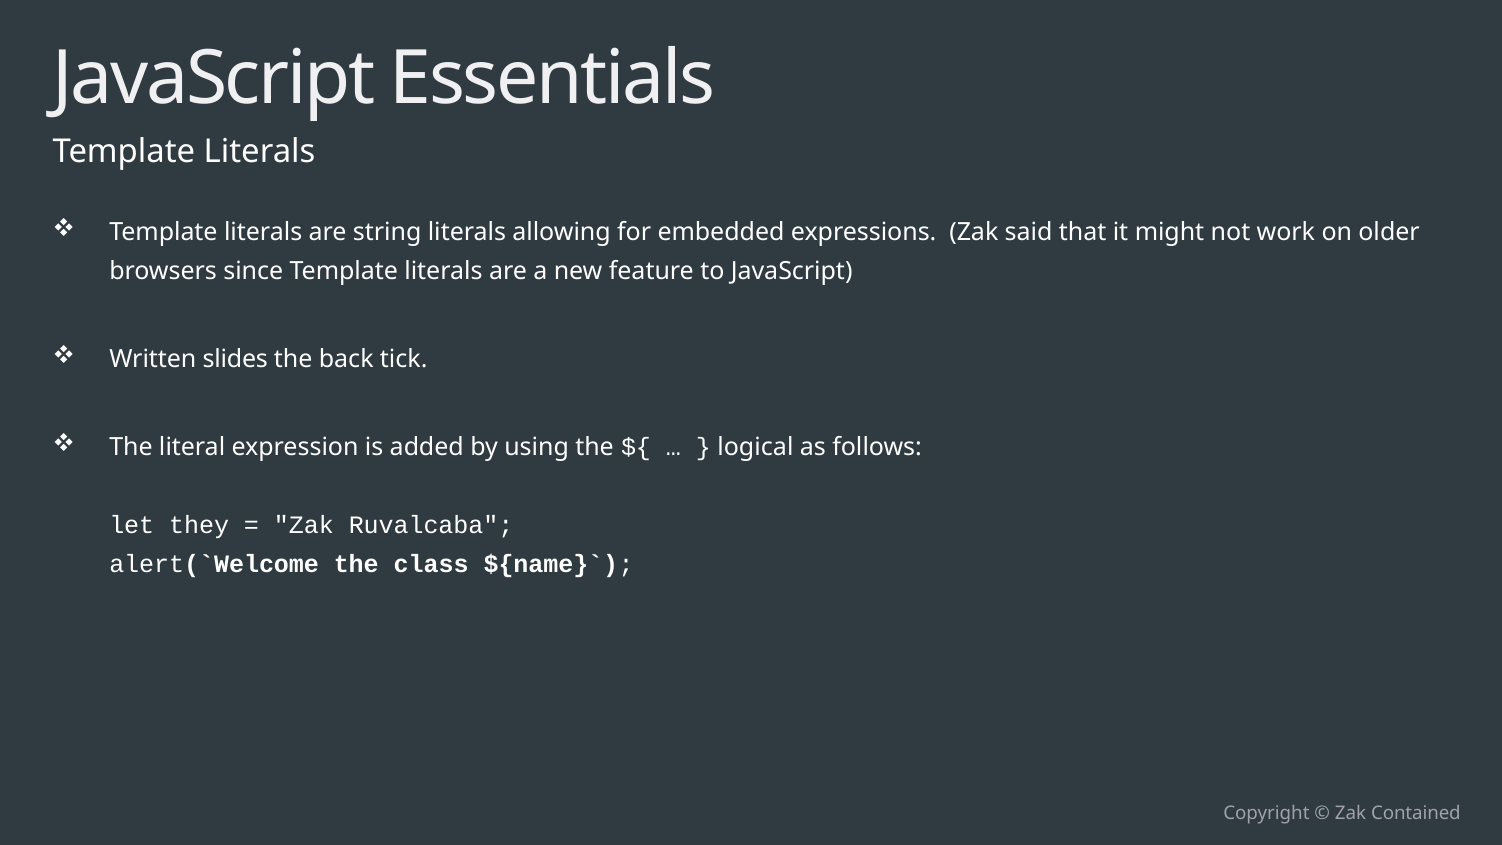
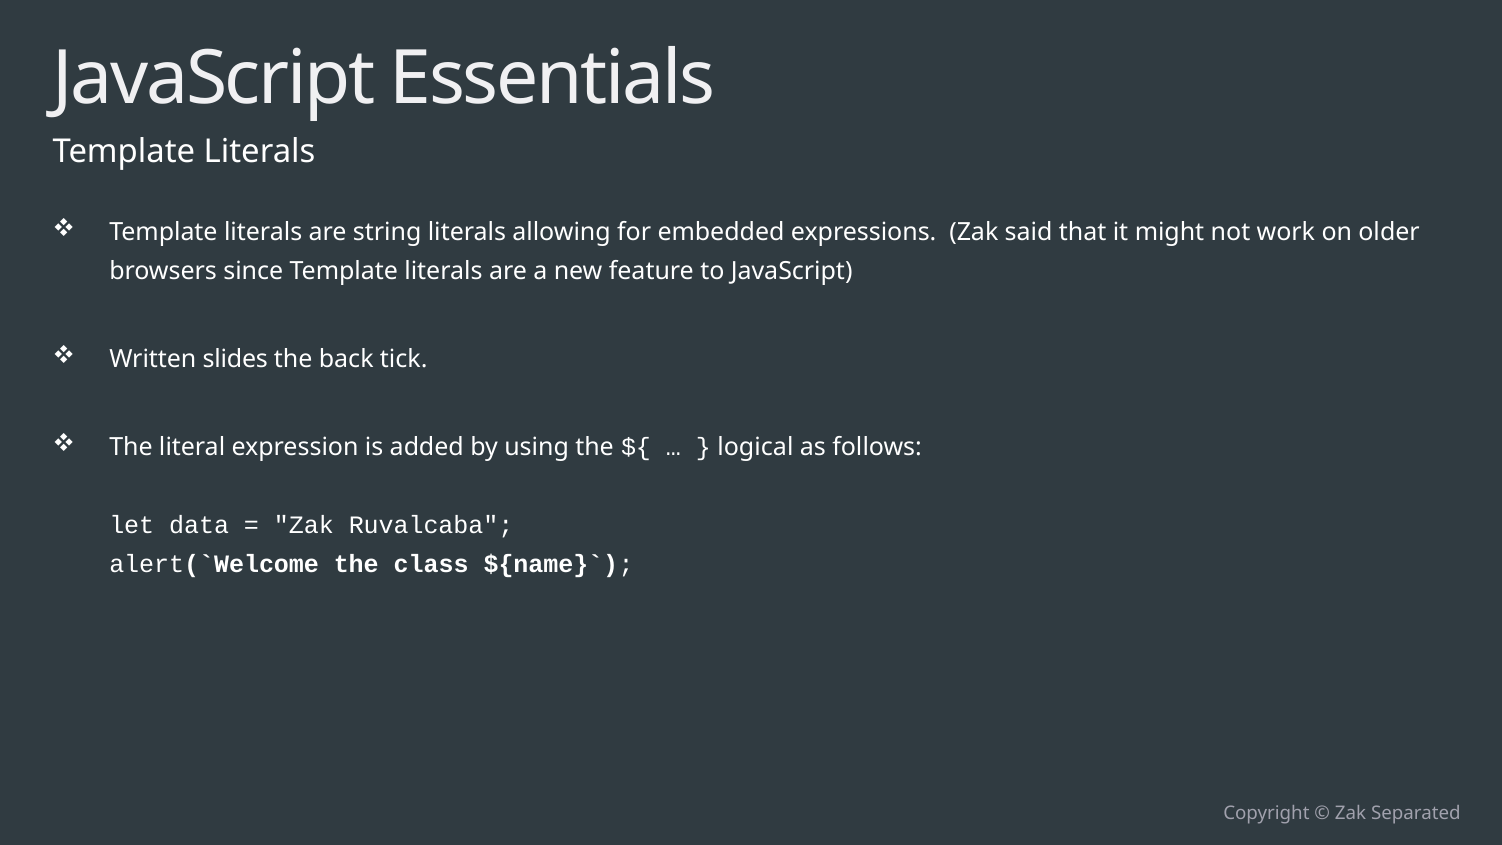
they: they -> data
Contained: Contained -> Separated
